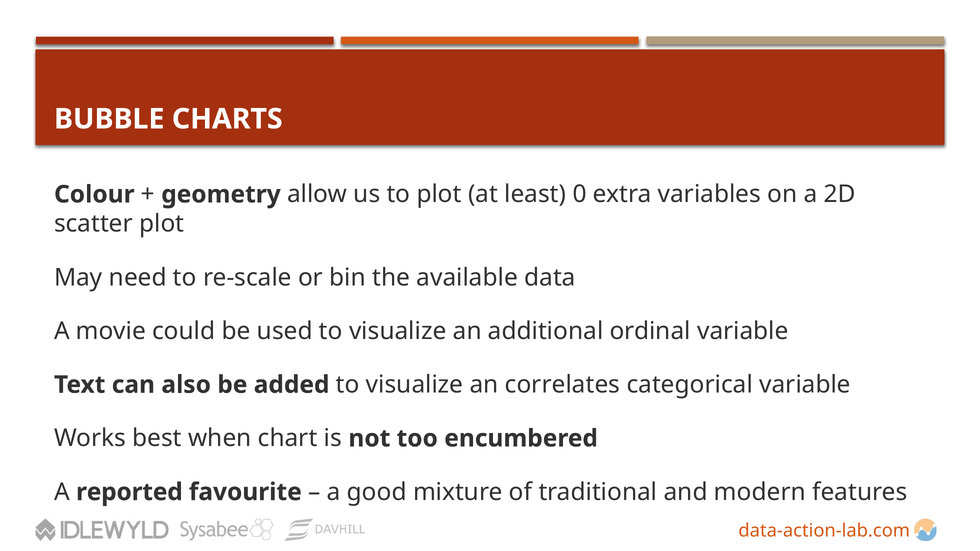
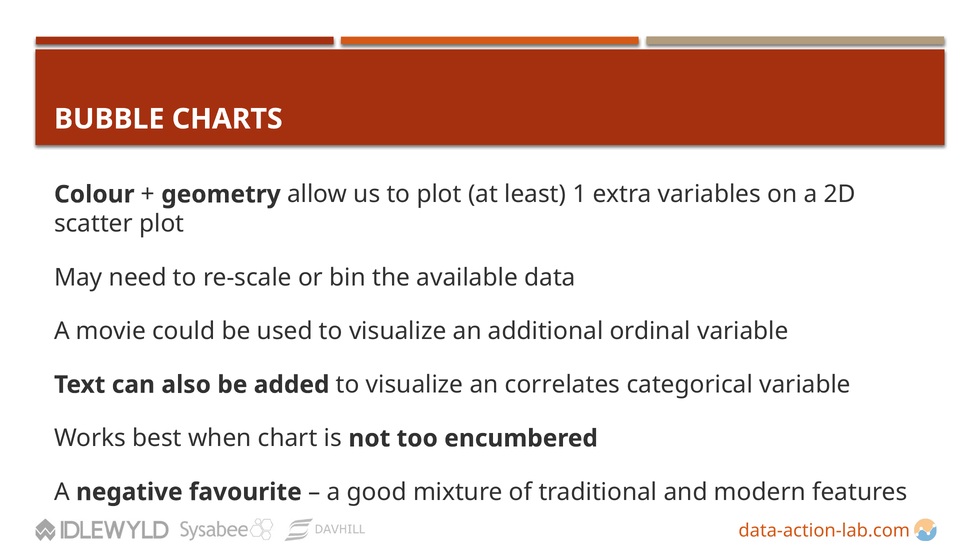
0: 0 -> 1
reported: reported -> negative
